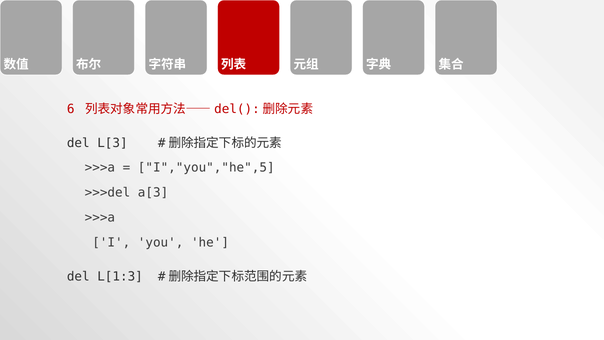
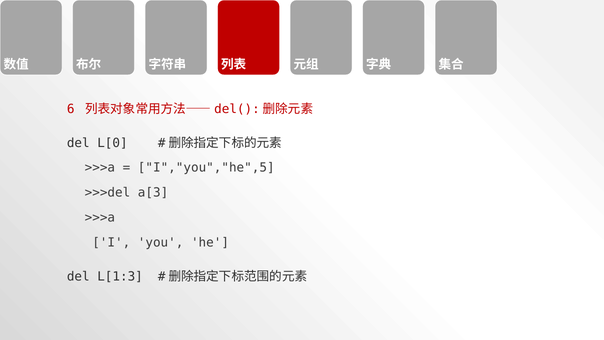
L[3: L[3 -> L[0
